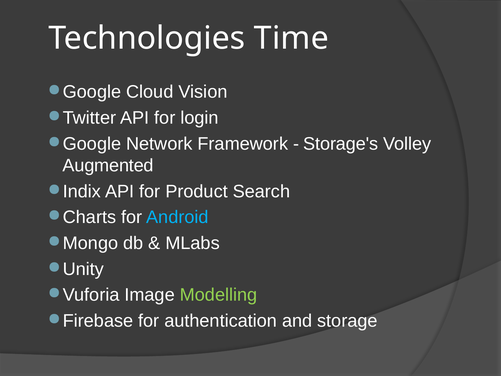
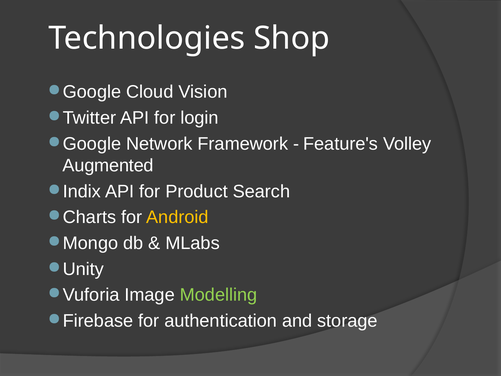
Time: Time -> Shop
Storage's: Storage's -> Feature's
Android colour: light blue -> yellow
